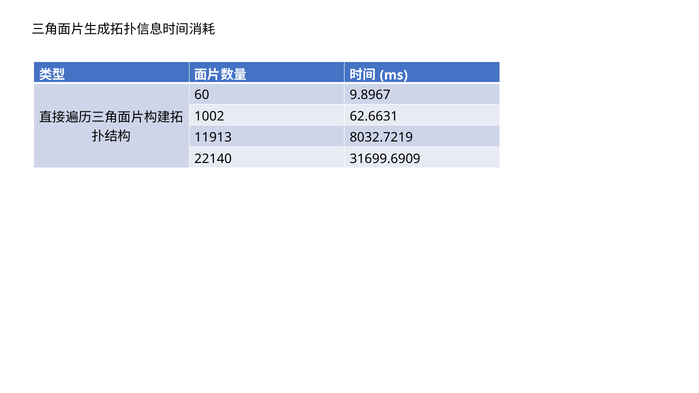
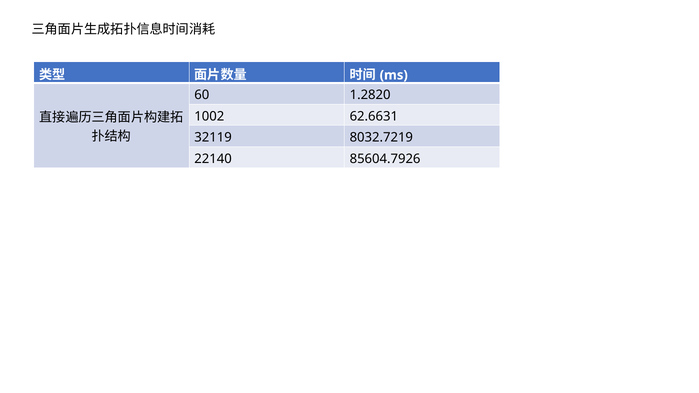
9.8967: 9.8967 -> 1.2820
11913: 11913 -> 32119
31699.6909: 31699.6909 -> 85604.7926
